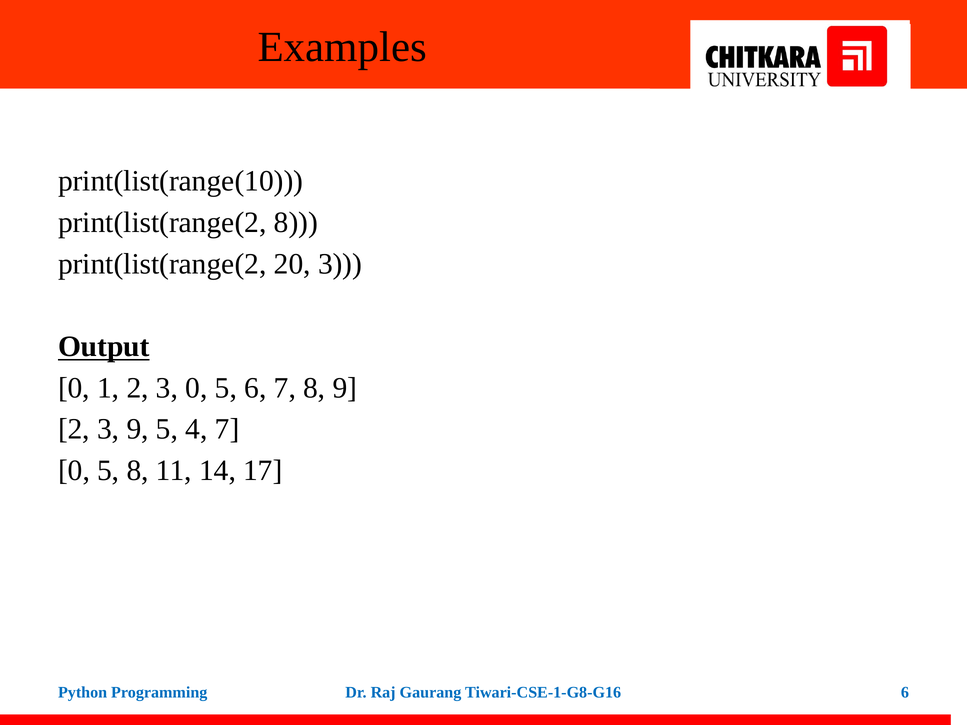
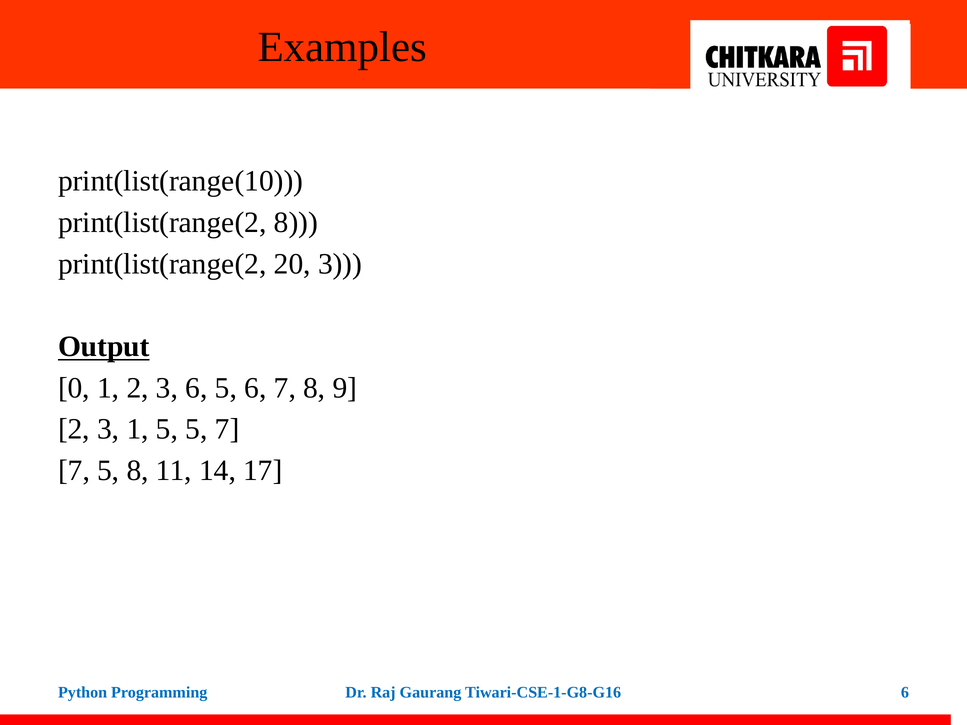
3 0: 0 -> 6
3 9: 9 -> 1
5 4: 4 -> 5
0 at (74, 471): 0 -> 7
